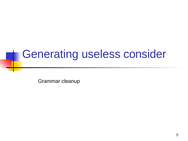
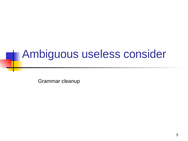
Generating: Generating -> Ambiguous
